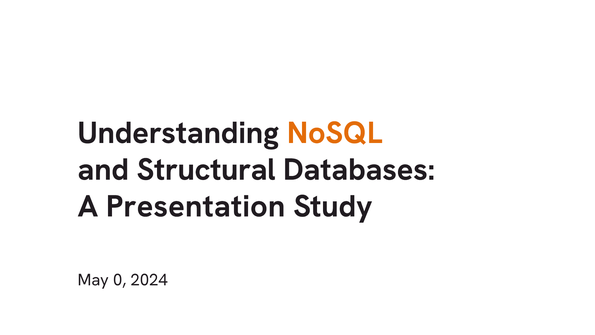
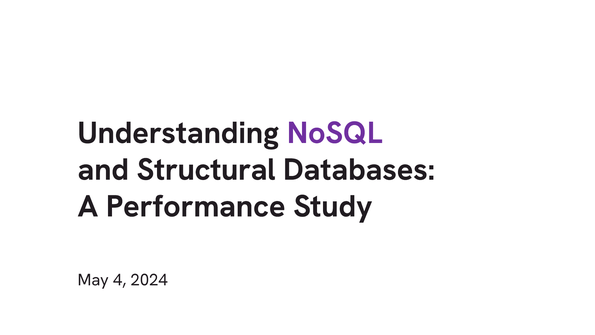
NoSQL colour: orange -> purple
Presentation: Presentation -> Performance
0: 0 -> 4
